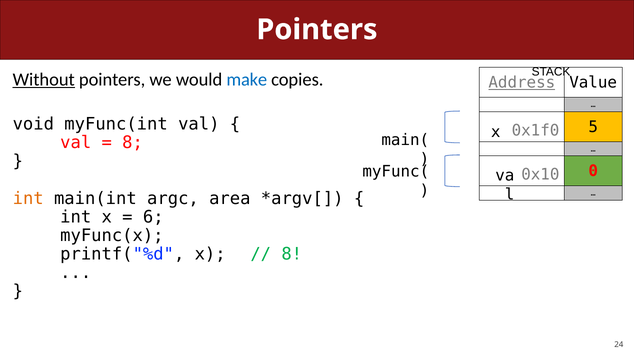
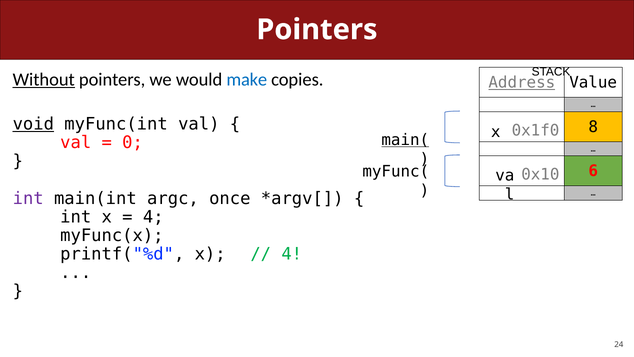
void underline: none -> present
5: 5 -> 8
main( underline: none -> present
8 at (133, 143): 8 -> 0
0: 0 -> 6
int at (28, 198) colour: orange -> purple
area: area -> once
6 at (153, 217): 6 -> 4
8 at (292, 254): 8 -> 4
